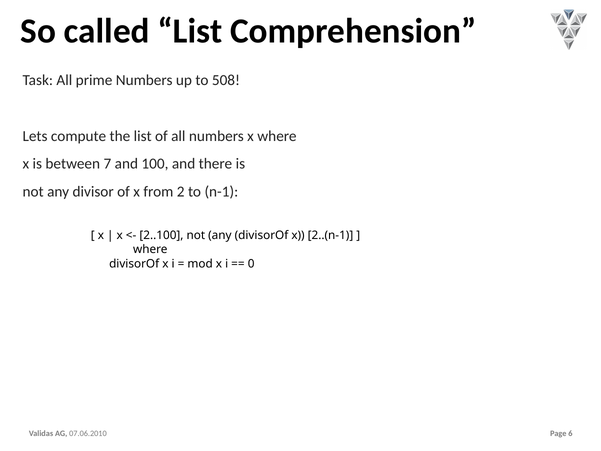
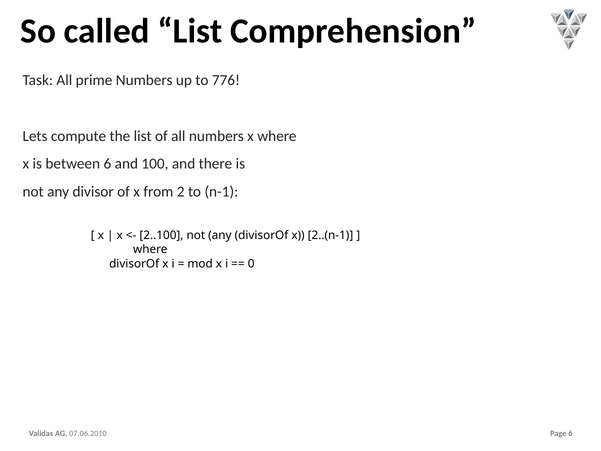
508: 508 -> 776
between 7: 7 -> 6
